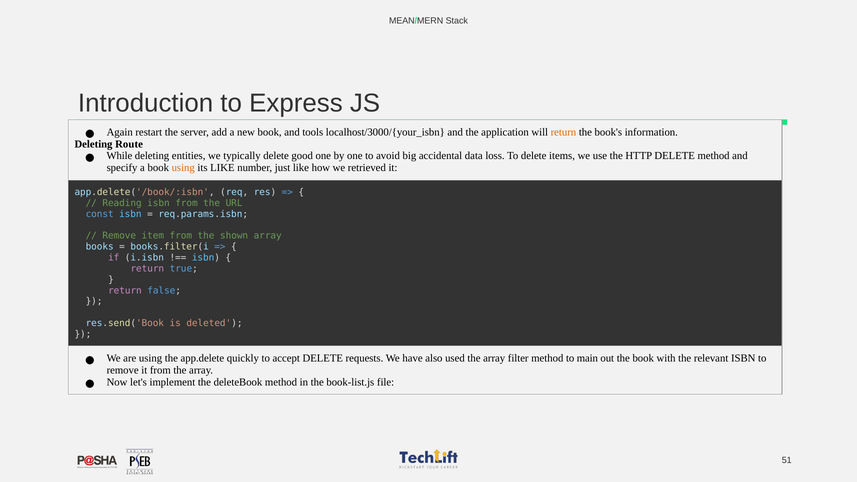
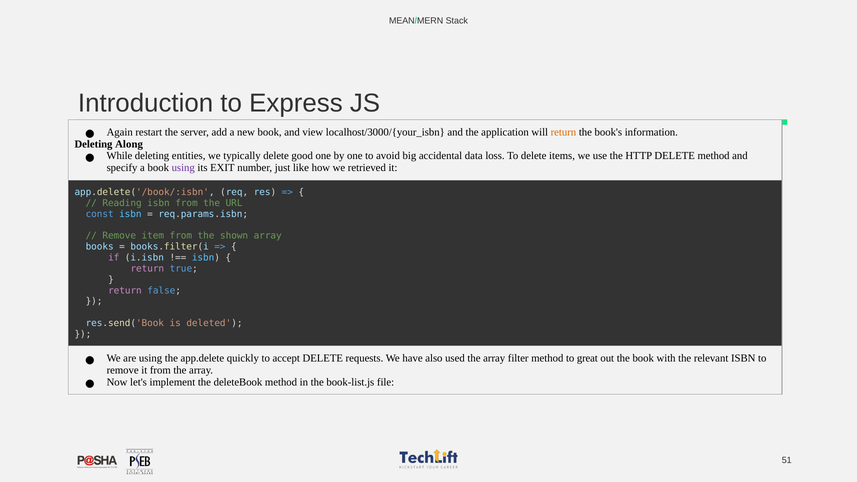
tools: tools -> view
Route: Route -> Along
using at (183, 168) colour: orange -> purple
its LIKE: LIKE -> EXIT
main: main -> great
